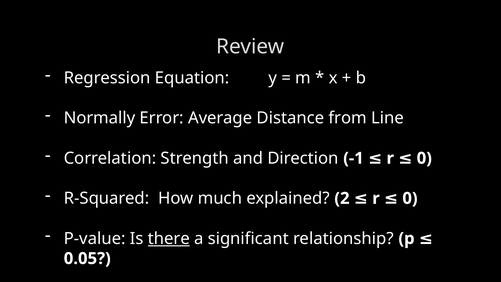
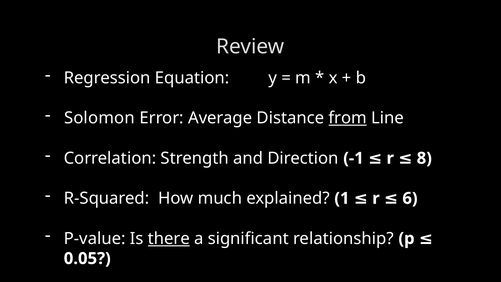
Normally: Normally -> Solomon
from underline: none -> present
-1 r 0: 0 -> 8
2: 2 -> 1
0 at (410, 198): 0 -> 6
